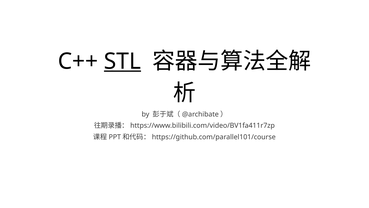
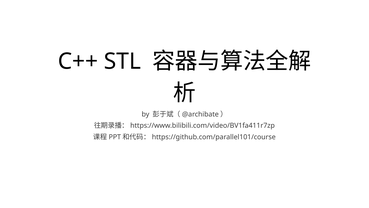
STL underline: present -> none
